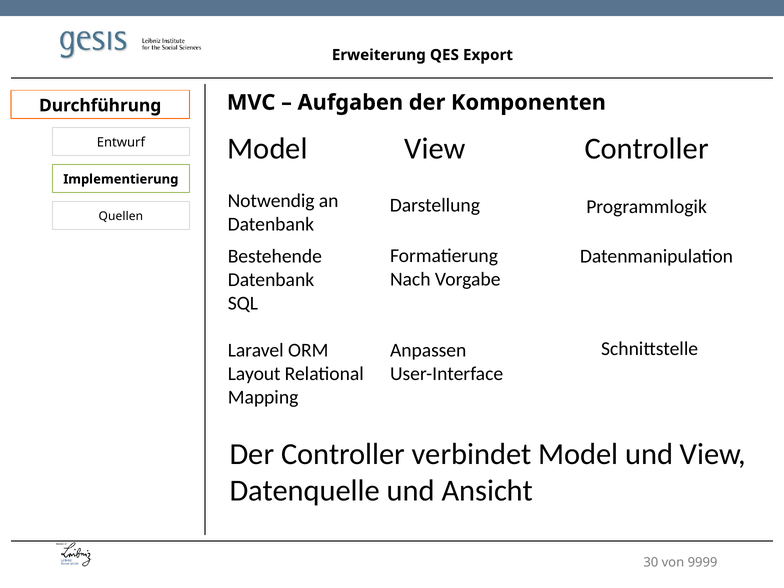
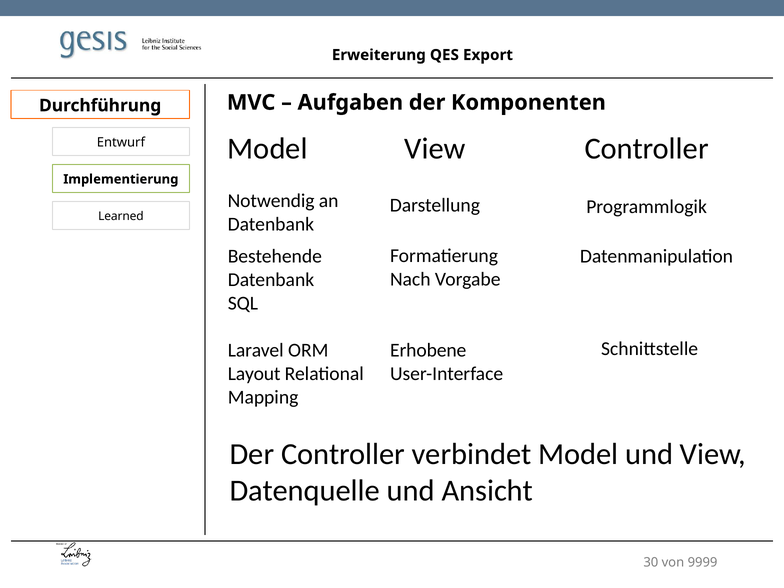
Quellen: Quellen -> Learned
Anpassen: Anpassen -> Erhobene
